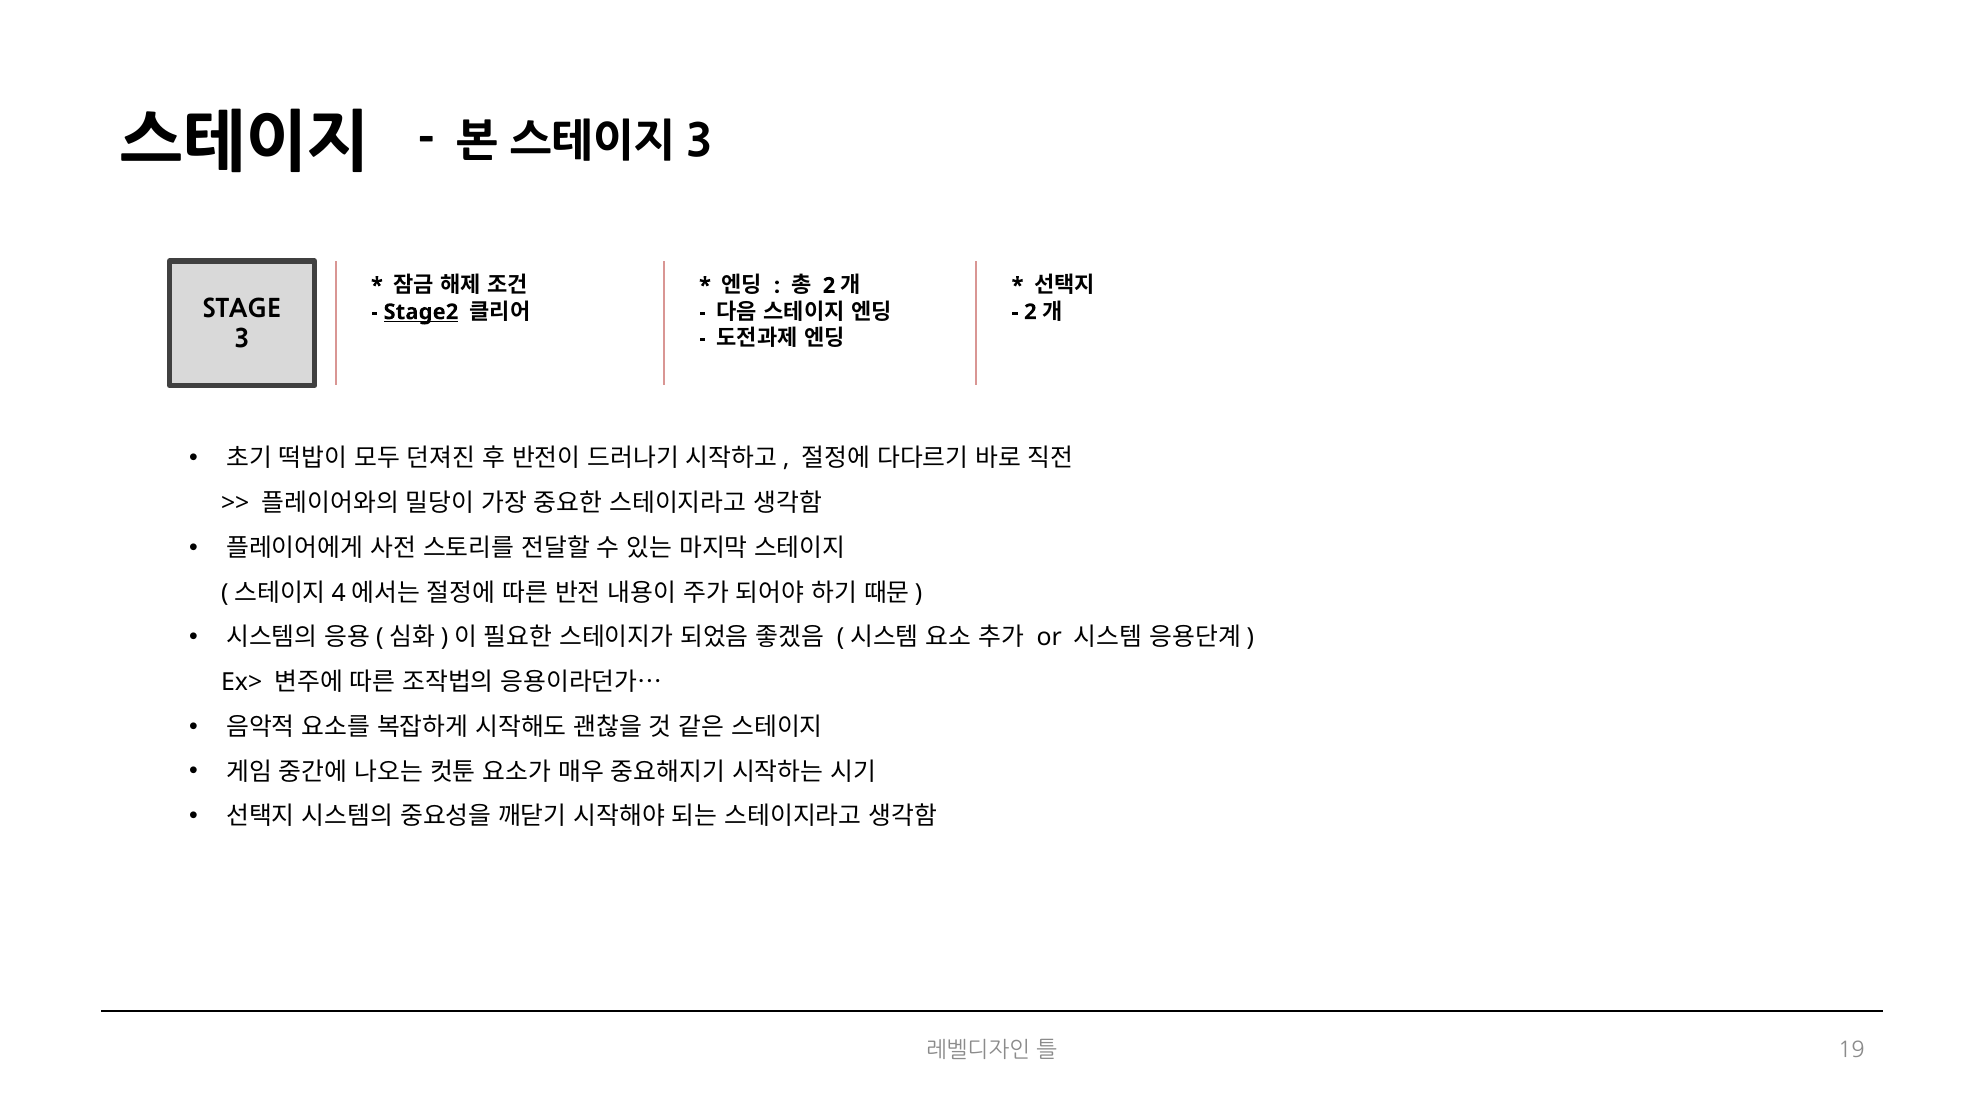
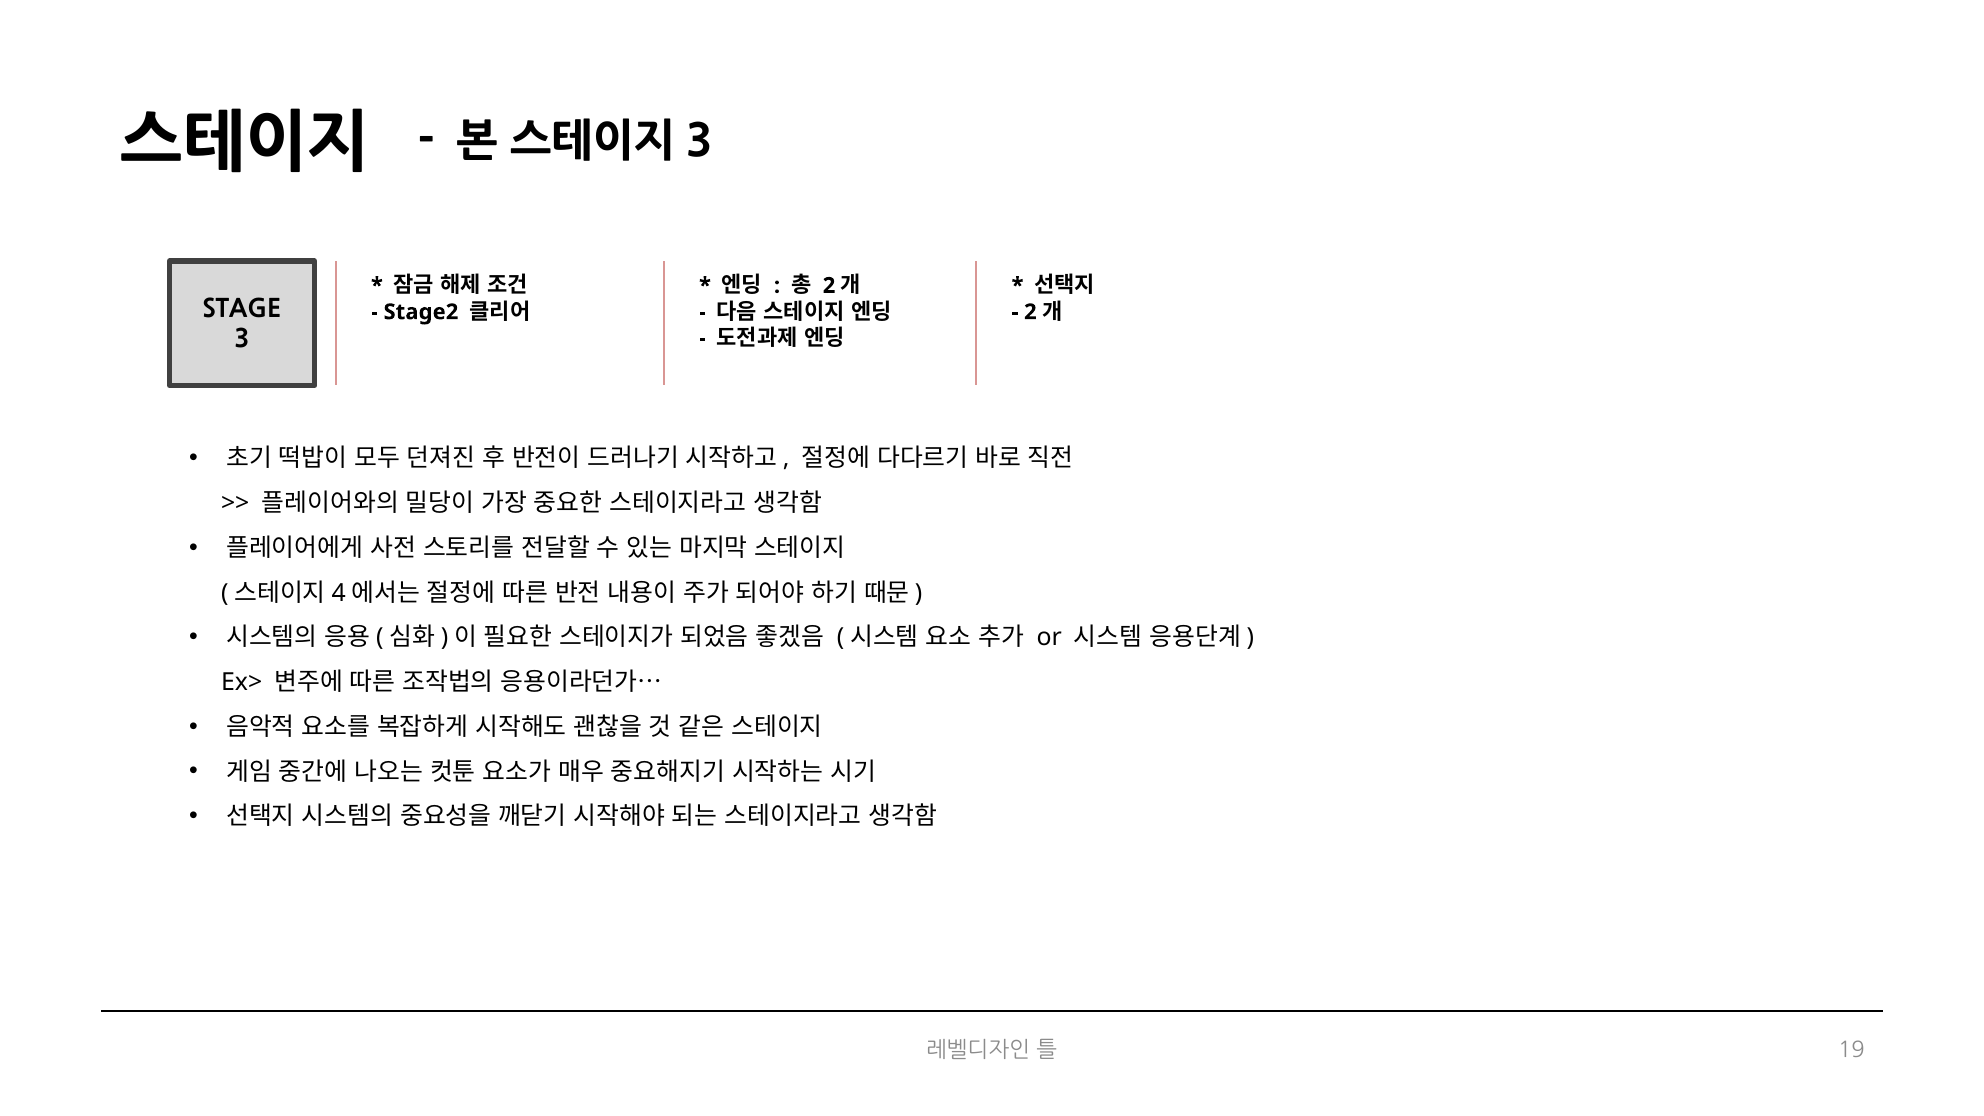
Stage2 underline: present -> none
